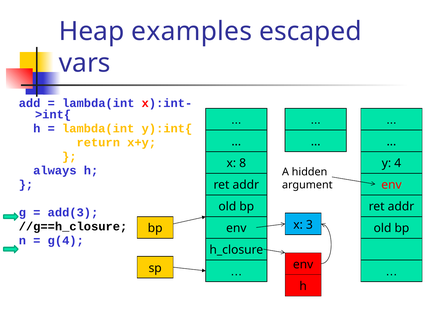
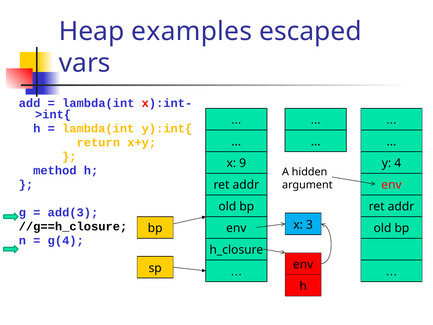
8: 8 -> 9
always: always -> method
